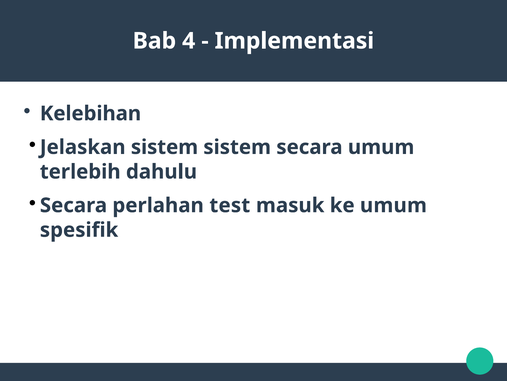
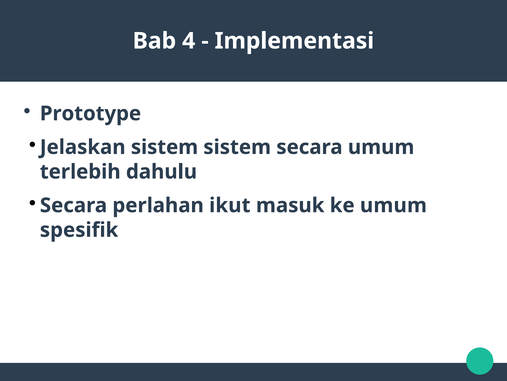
Kelebihan: Kelebihan -> Prototype
test: test -> ikut
